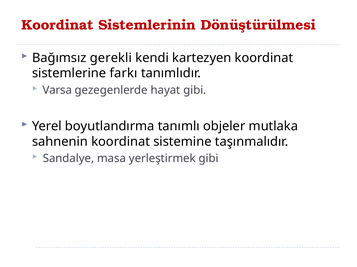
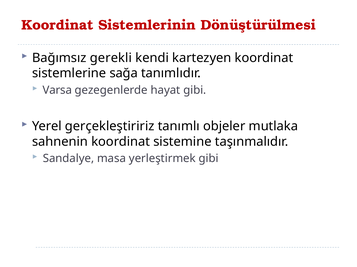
farkı: farkı -> sağa
boyutlandırma: boyutlandırma -> gerçekleştiririz
